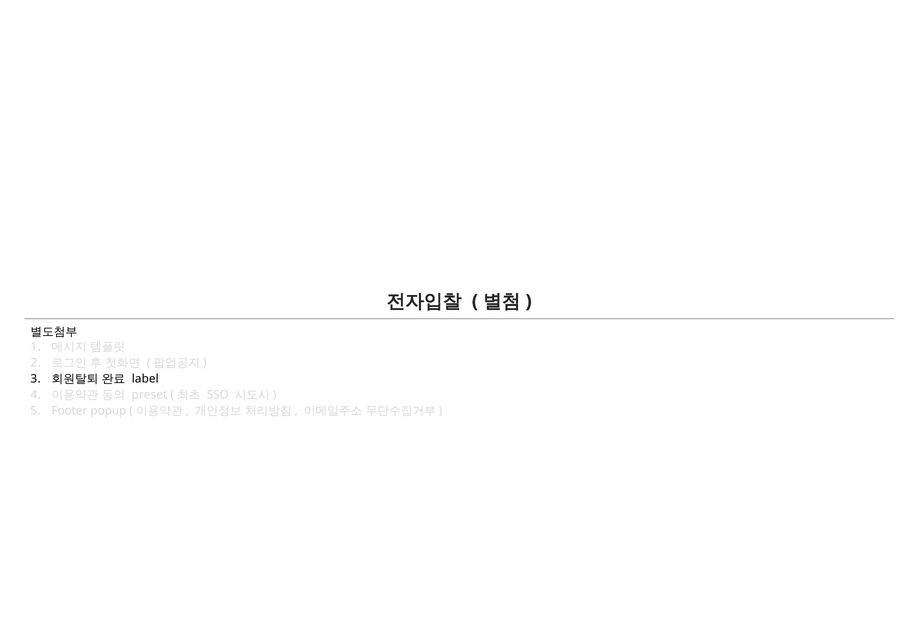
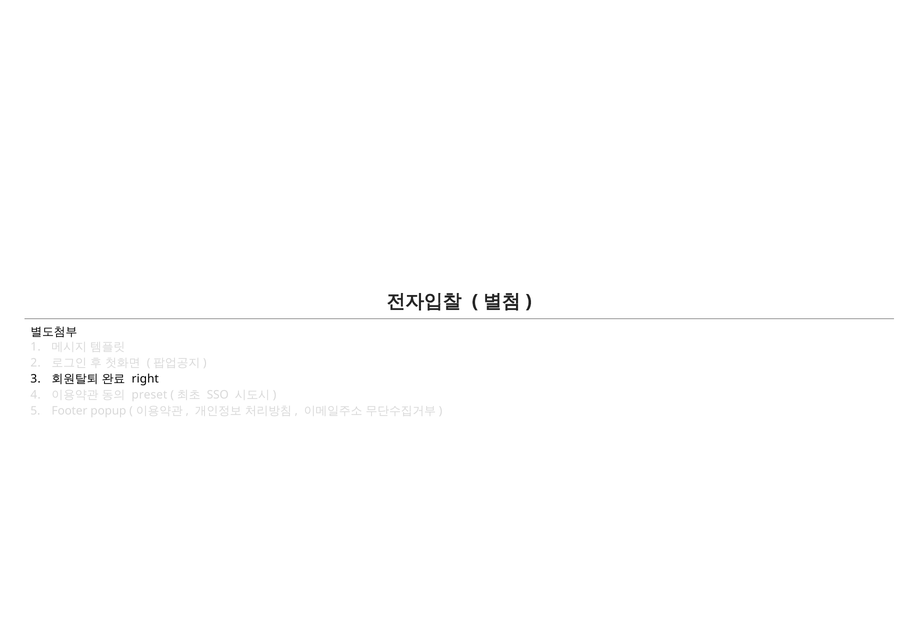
label: label -> right
